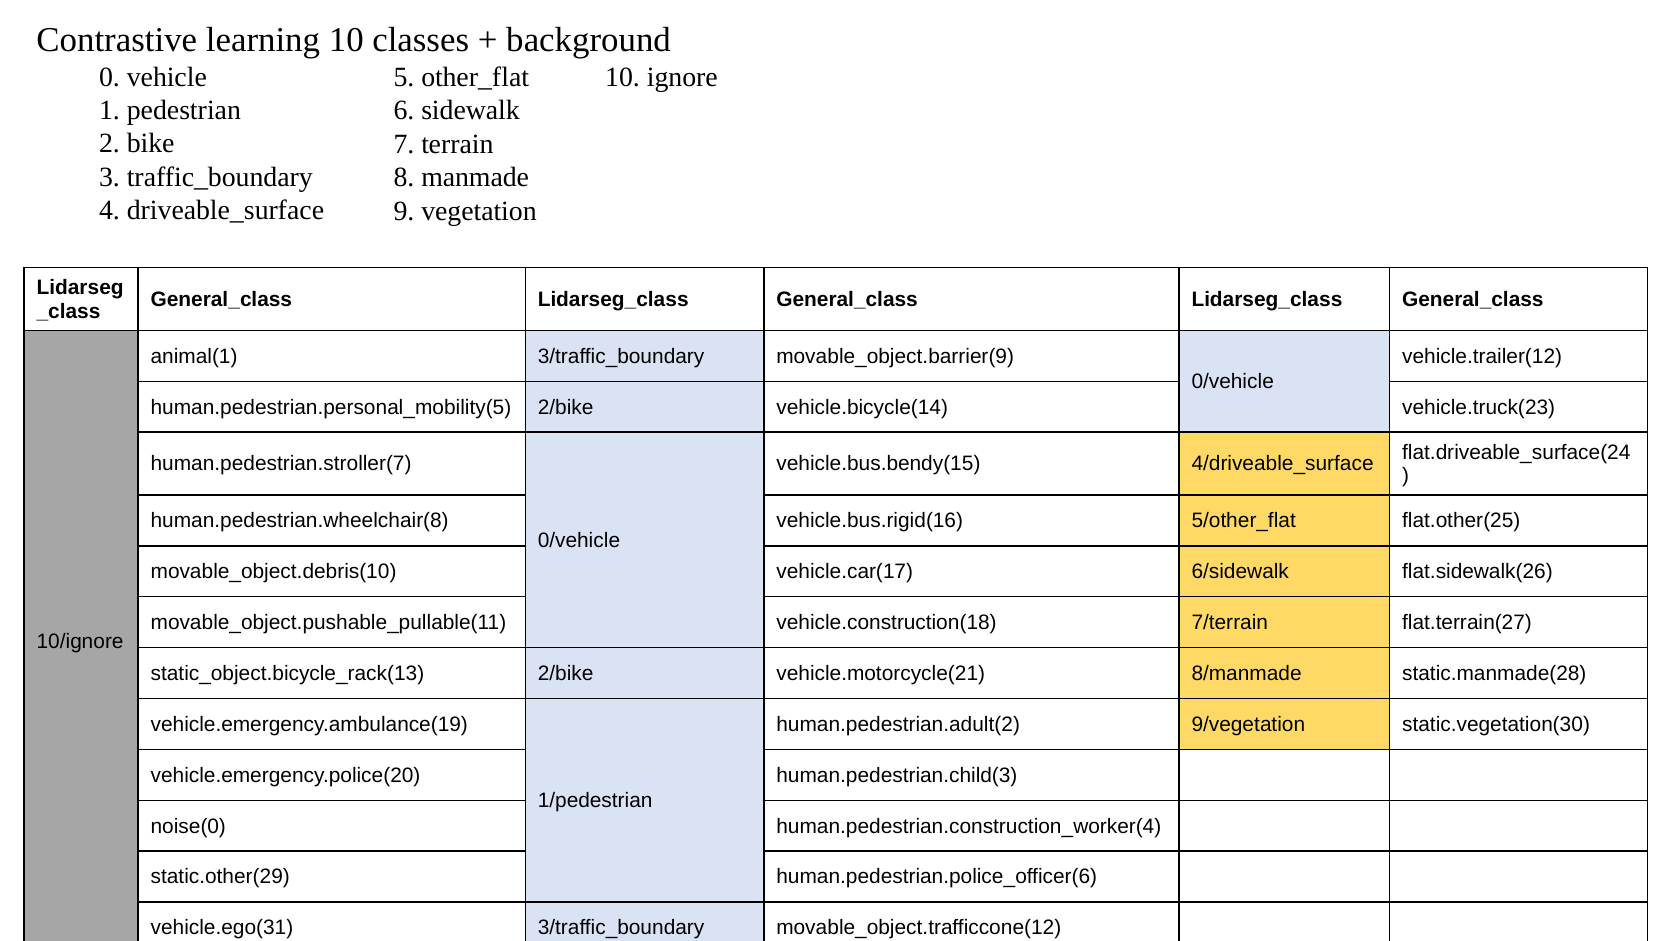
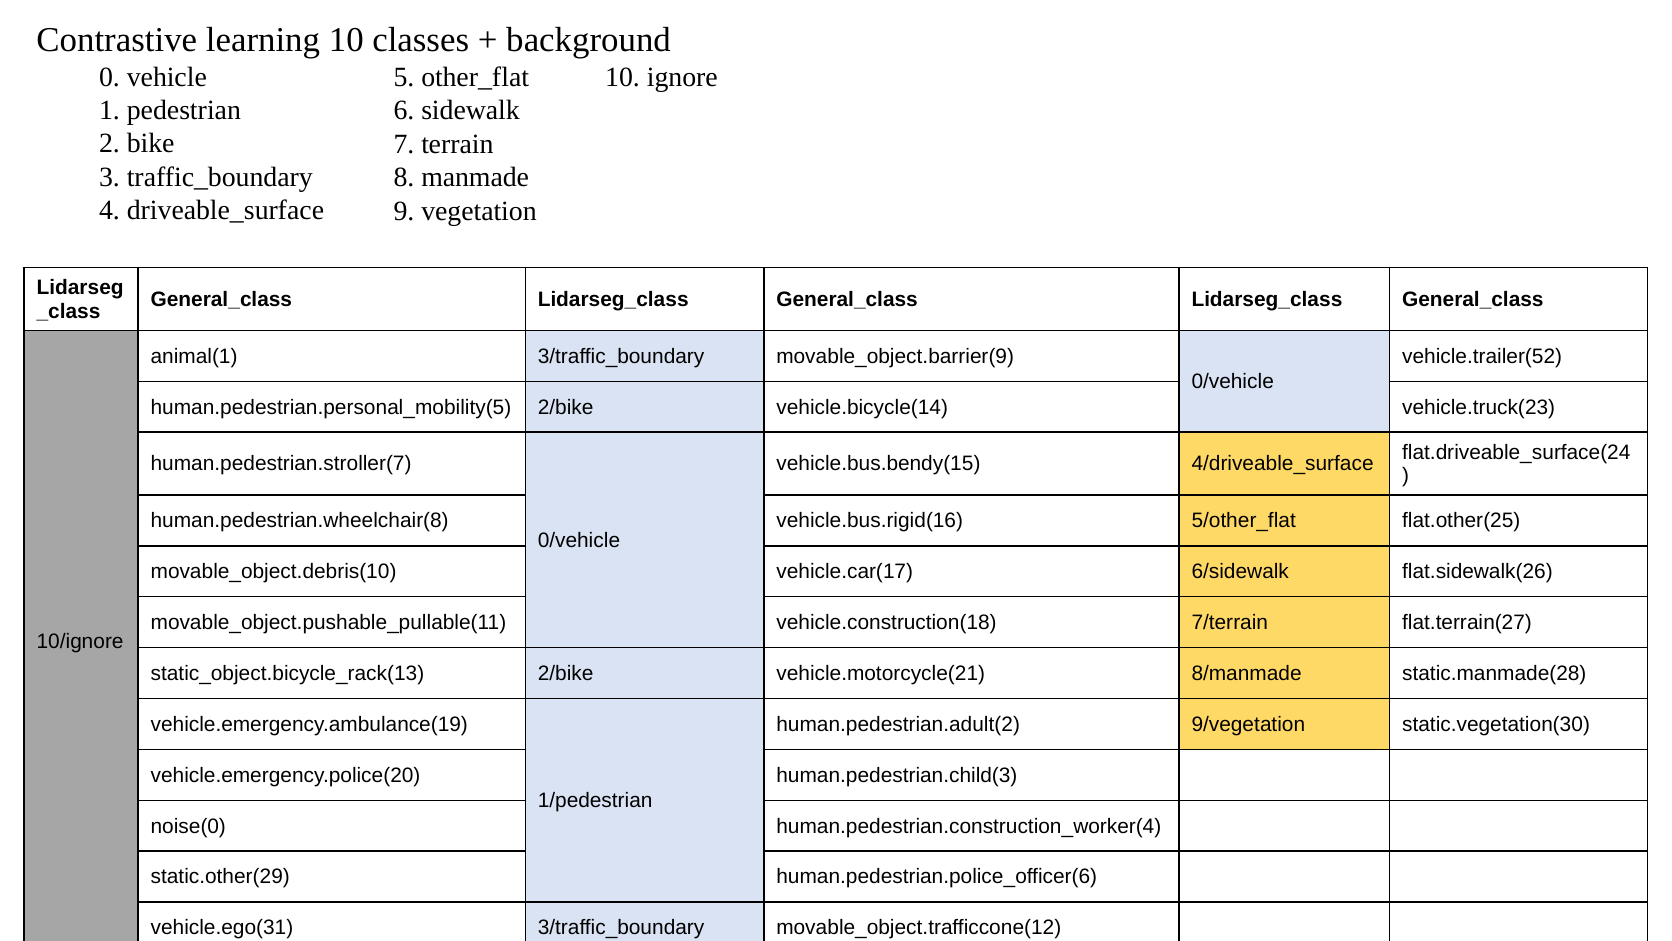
vehicle.trailer(12: vehicle.trailer(12 -> vehicle.trailer(52
